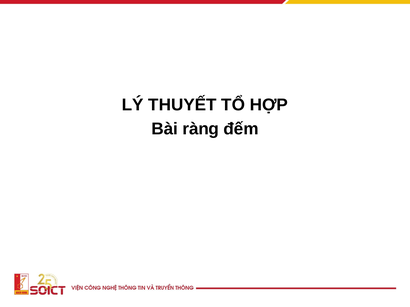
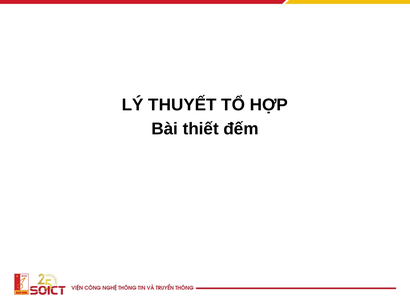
ràng: ràng -> thiết
